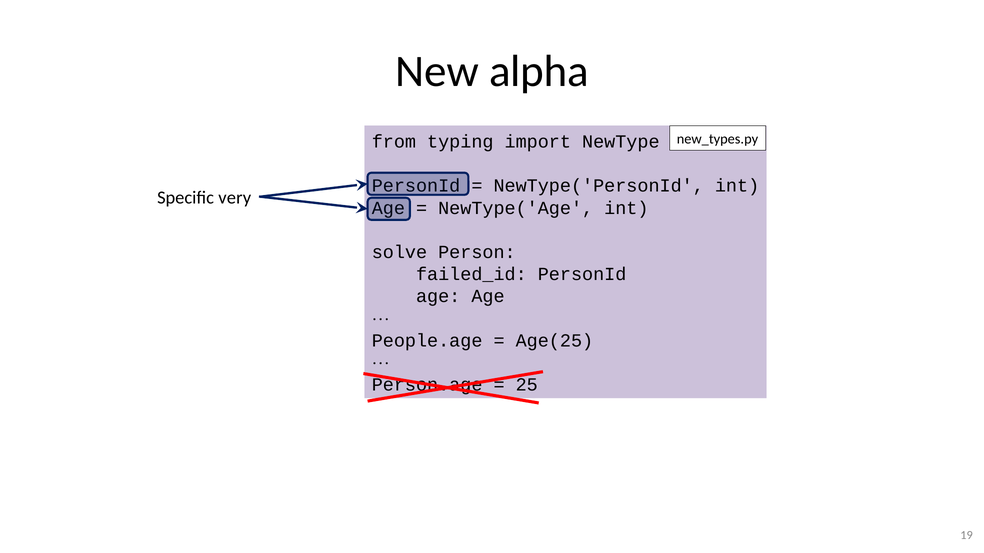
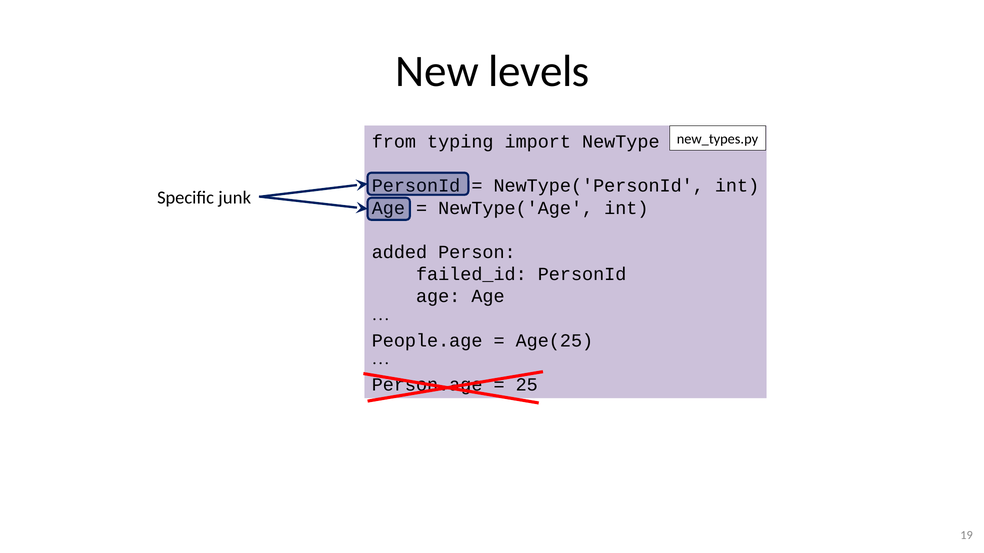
alpha: alpha -> levels
very: very -> junk
solve: solve -> added
